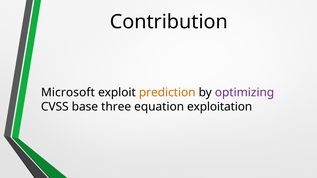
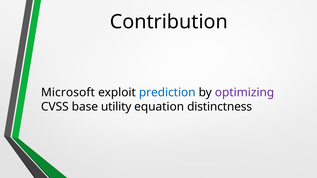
prediction colour: orange -> blue
three: three -> utility
exploitation: exploitation -> distinctness
